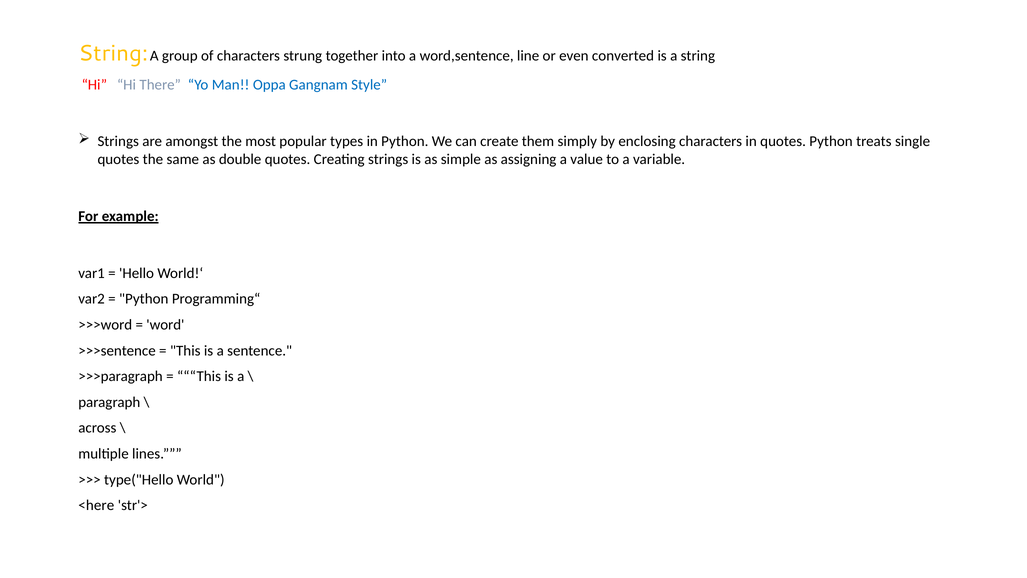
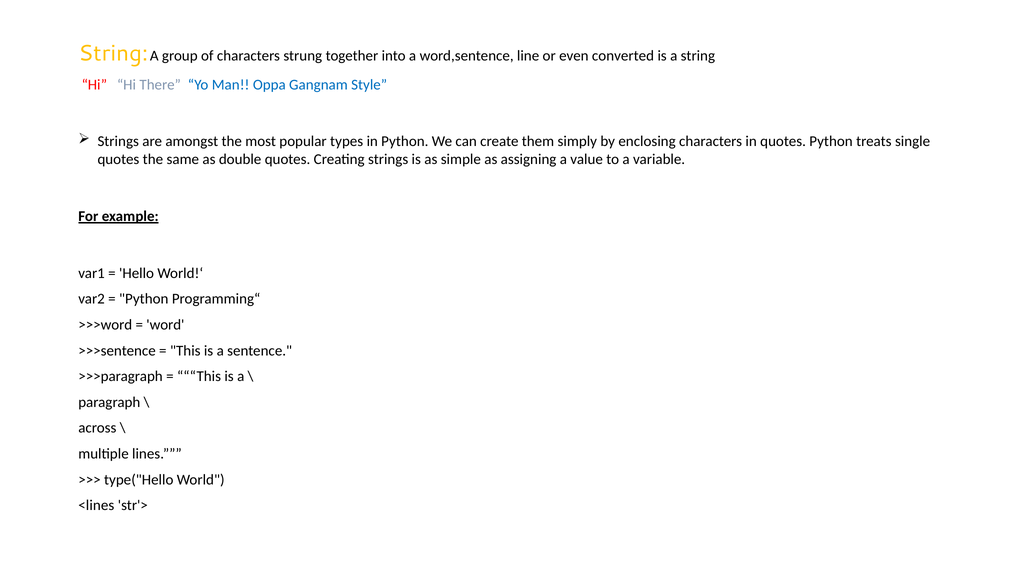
<here: <here -> <lines
